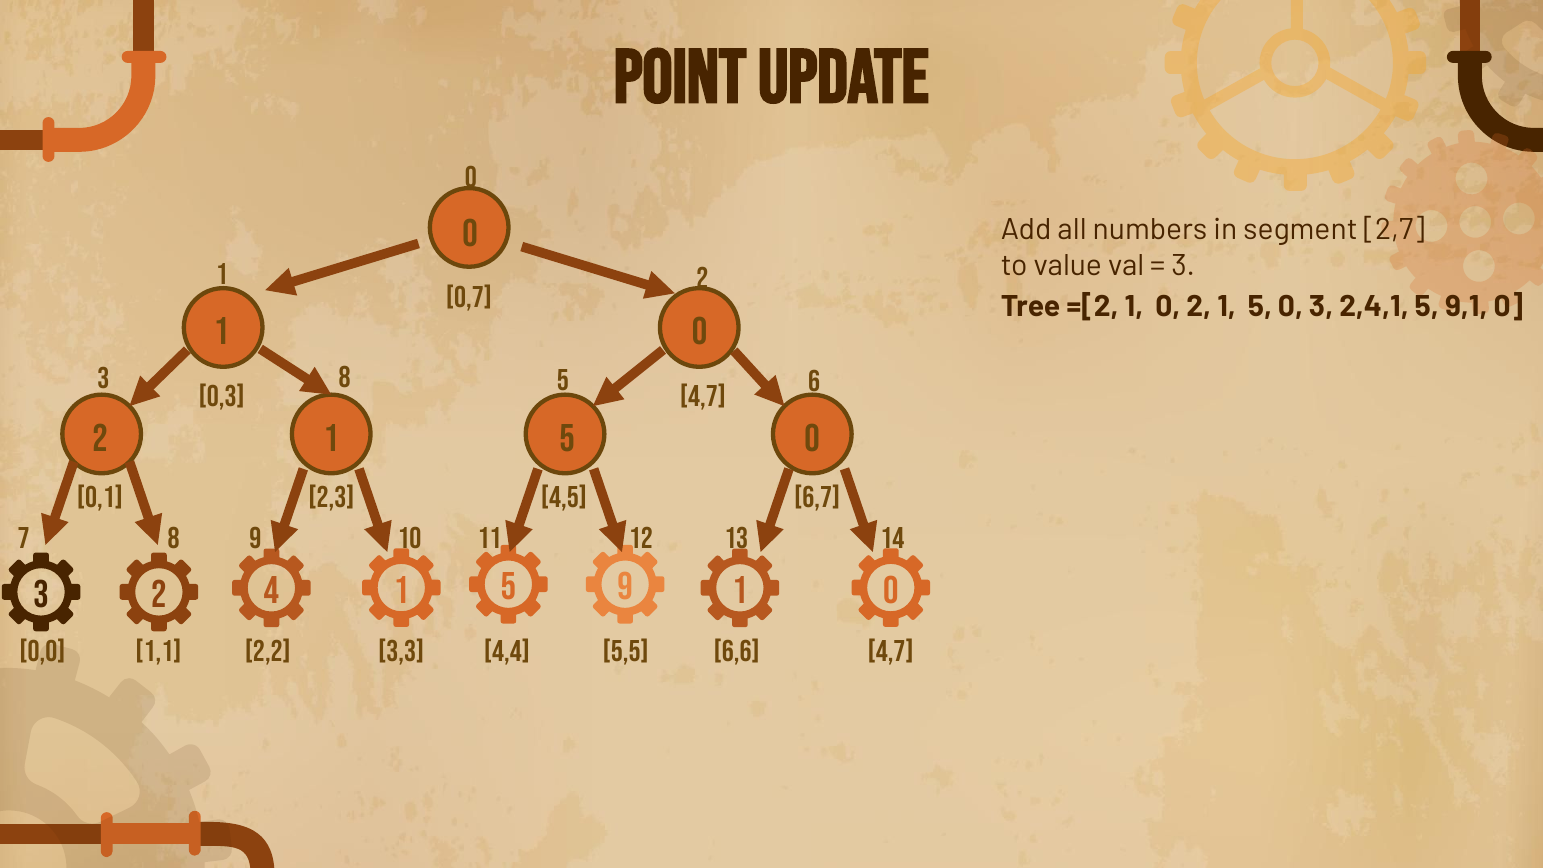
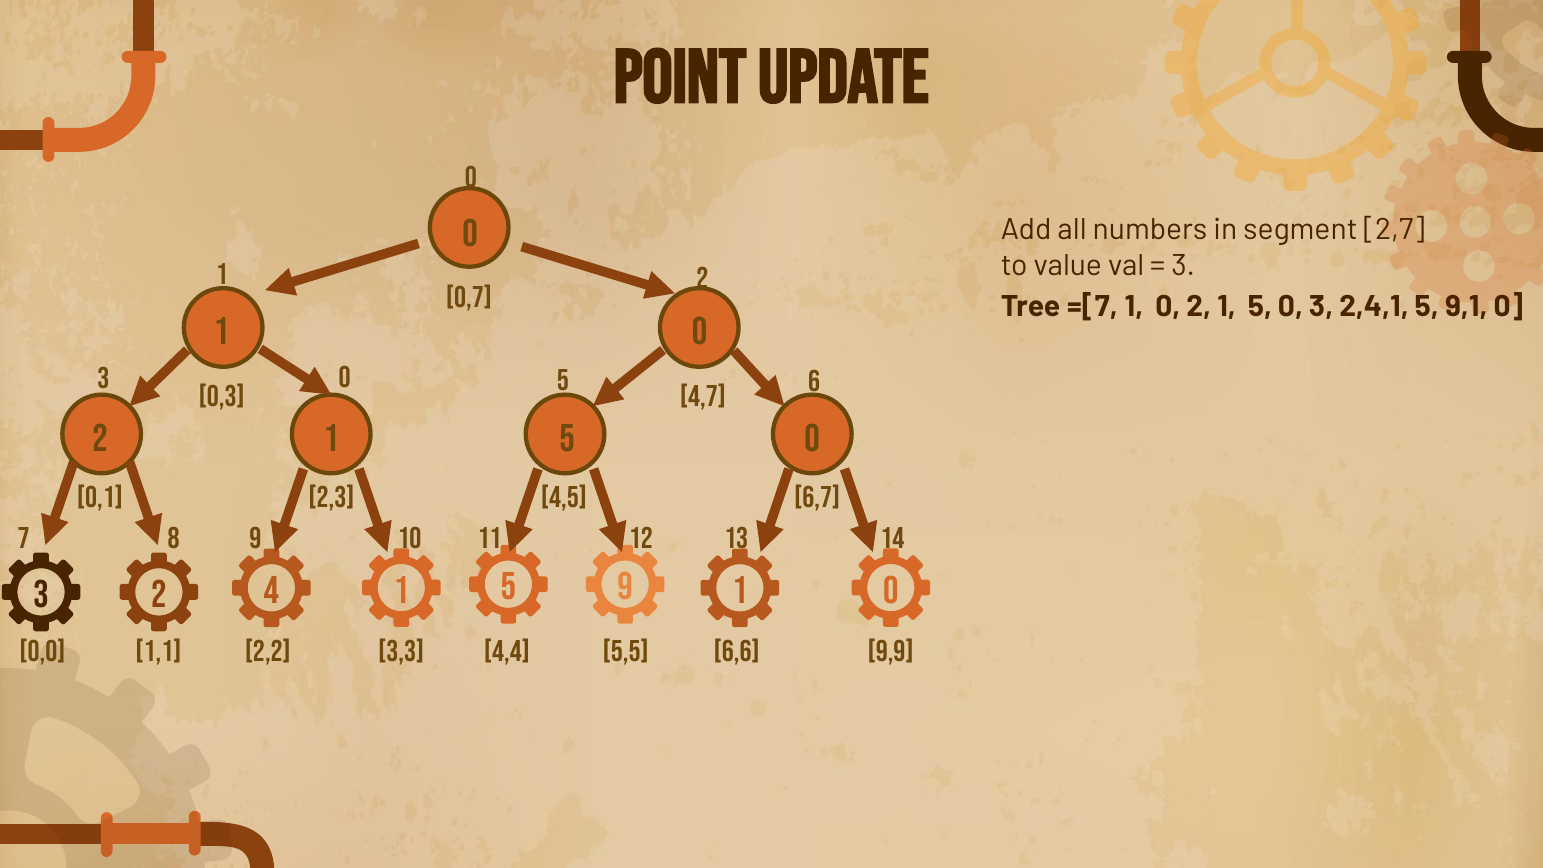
=[2: =[2 -> =[7
8 at (345, 378): 8 -> 0
6,6 4,7: 4,7 -> 9,9
